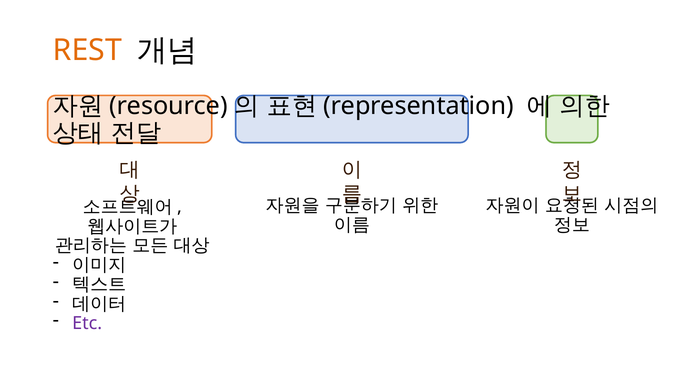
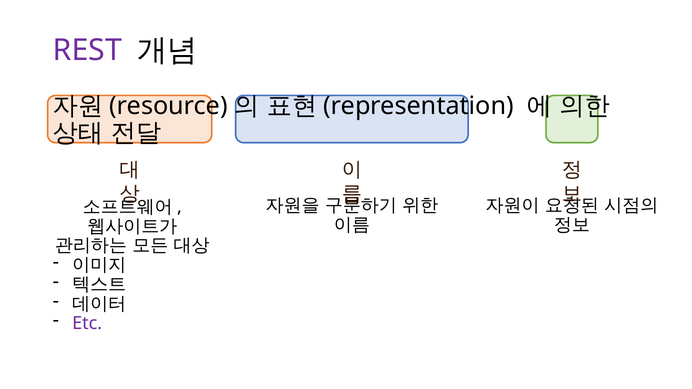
REST colour: orange -> purple
